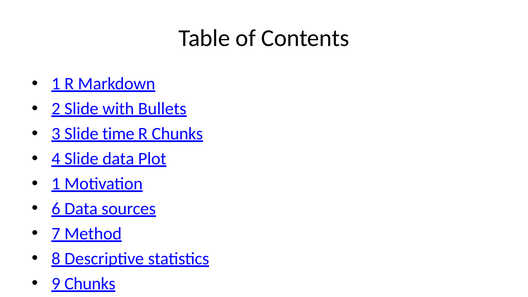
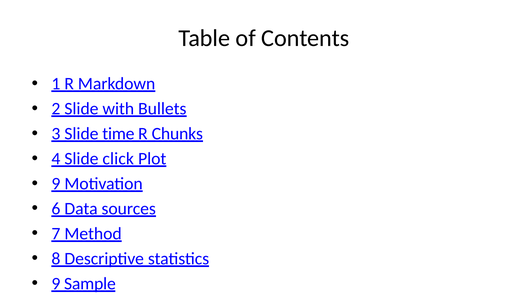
Slide data: data -> click
1 at (56, 184): 1 -> 9
9 Chunks: Chunks -> Sample
